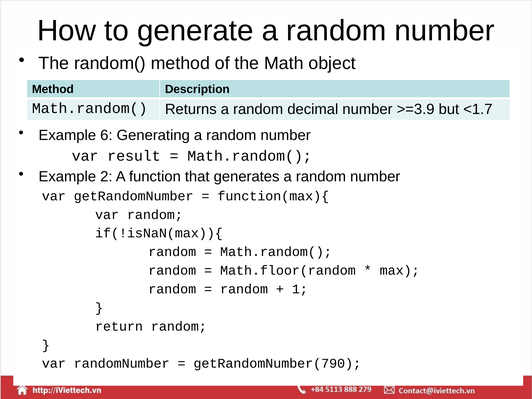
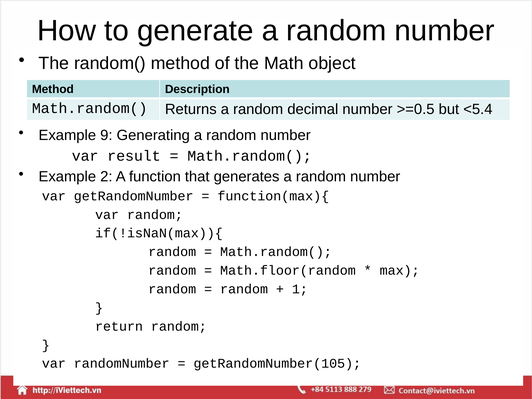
>=3.9: >=3.9 -> >=0.5
<1.7: <1.7 -> <5.4
6: 6 -> 9
getRandomNumber(790: getRandomNumber(790 -> getRandomNumber(105
